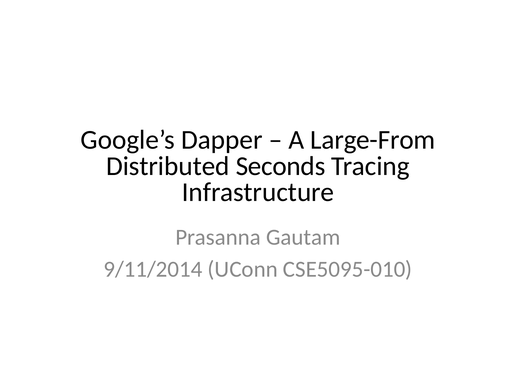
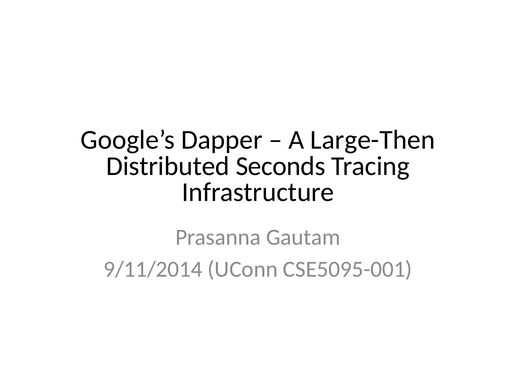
Large-From: Large-From -> Large-Then
CSE5095-010: CSE5095-010 -> CSE5095-001
